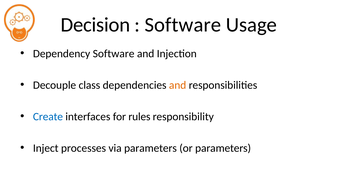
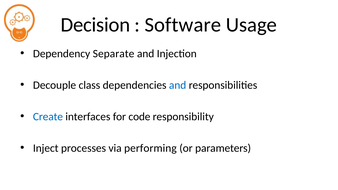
Dependency Software: Software -> Separate
and at (178, 85) colour: orange -> blue
rules: rules -> code
via parameters: parameters -> performing
